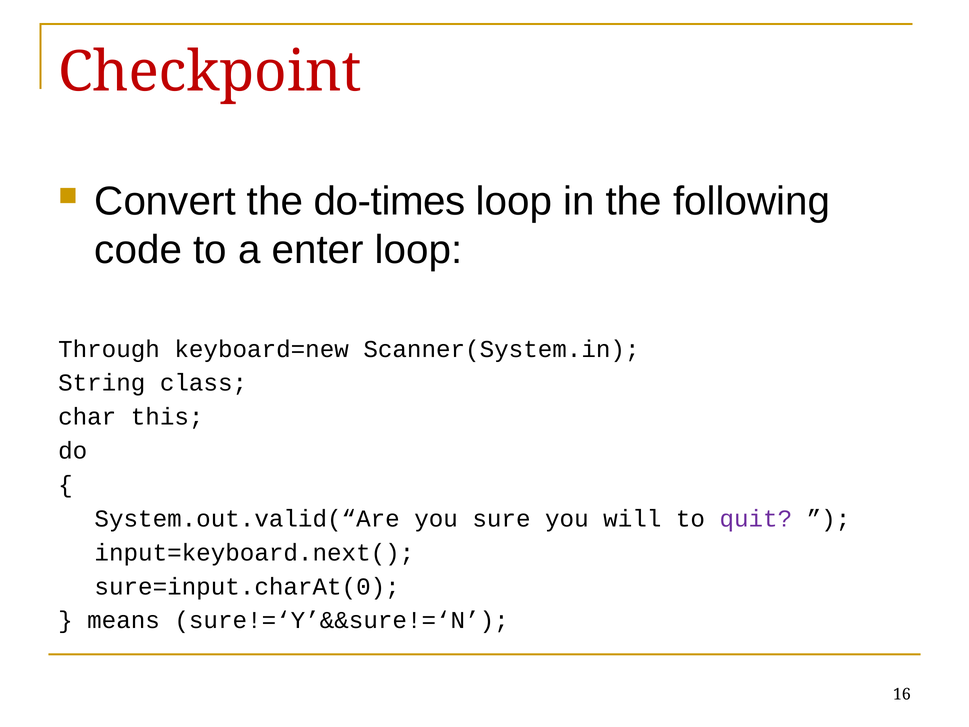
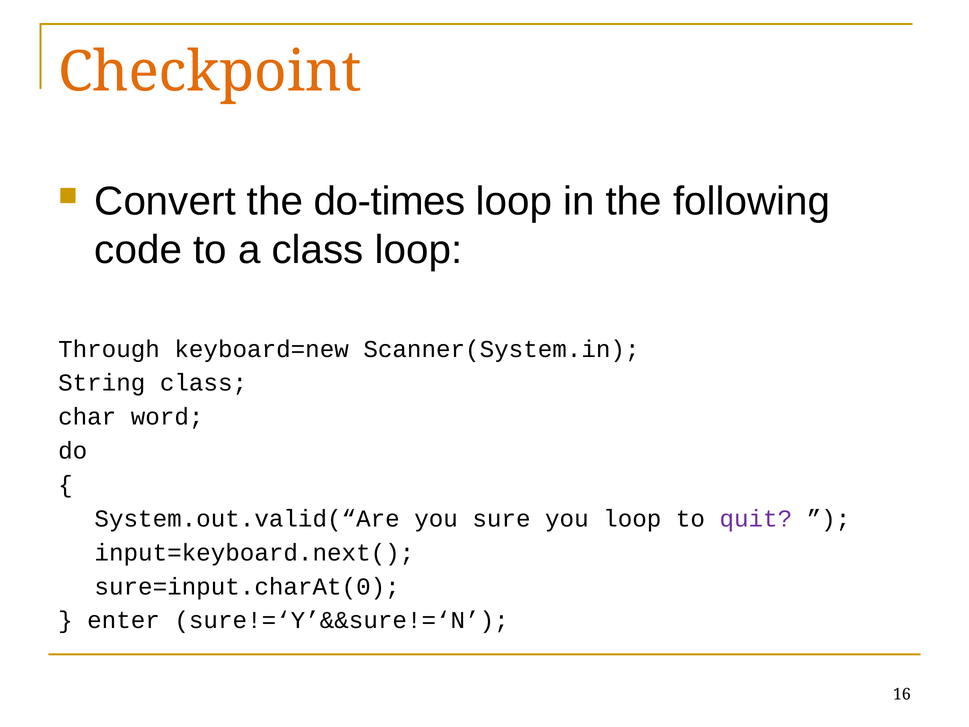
Checkpoint colour: red -> orange
a enter: enter -> class
this: this -> word
you will: will -> loop
means: means -> enter
